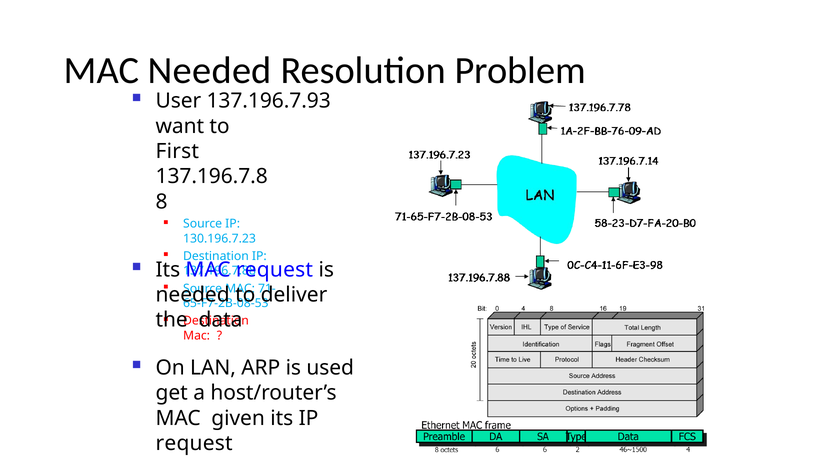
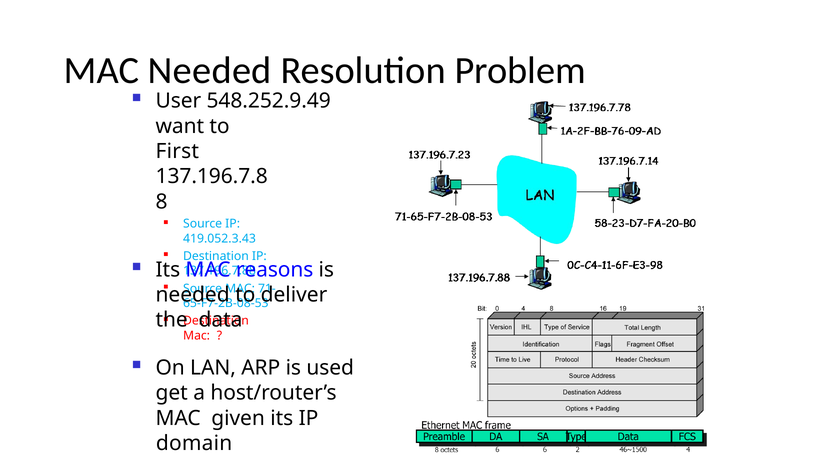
137.196.7.93: 137.196.7.93 -> 548.252.9.49
130.196.7.23: 130.196.7.23 -> 419.052.3.43
request at (274, 269): request -> reasons
request at (194, 443): request -> domain
